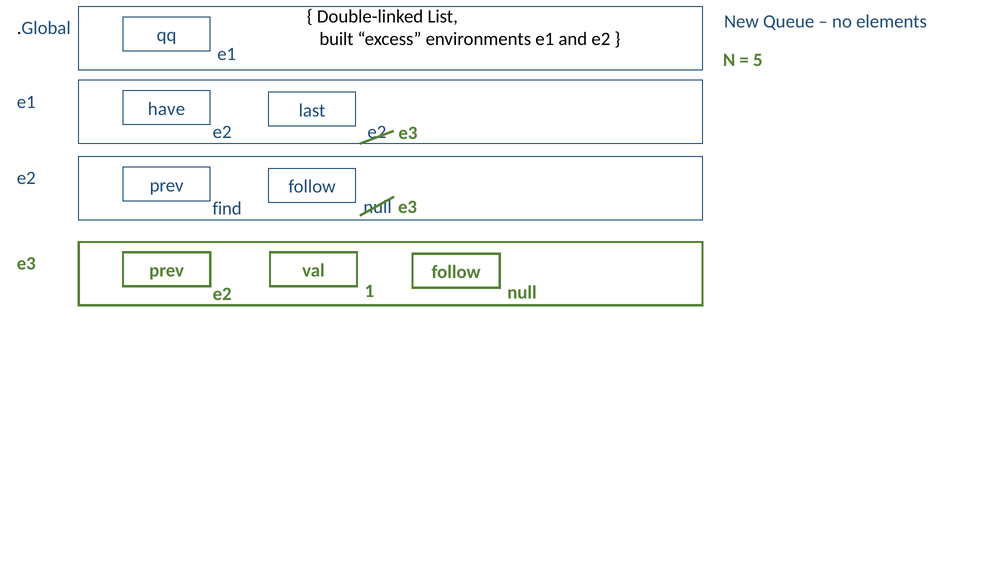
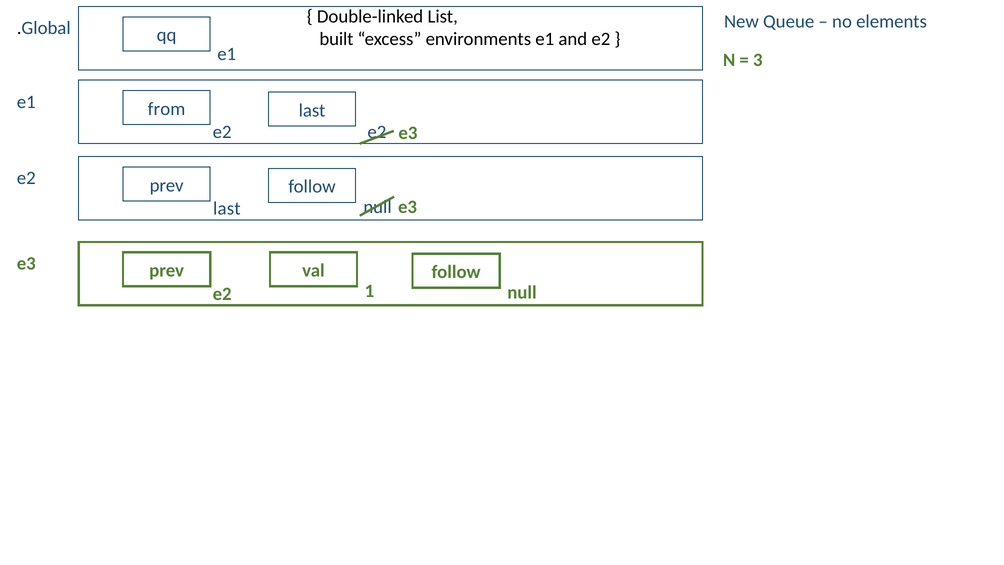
5: 5 -> 3
have: have -> from
find at (227, 208): find -> last
